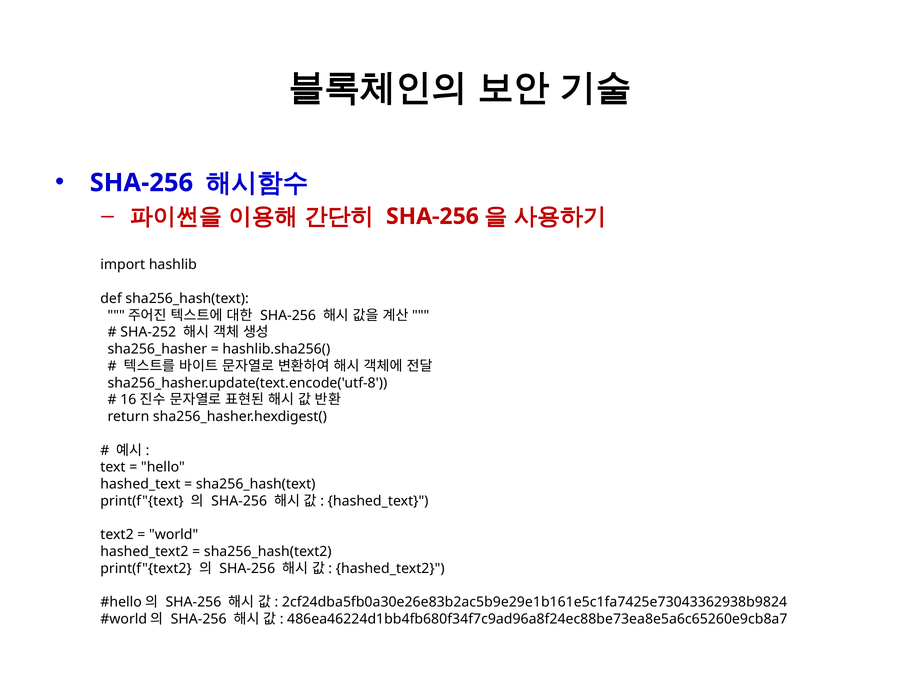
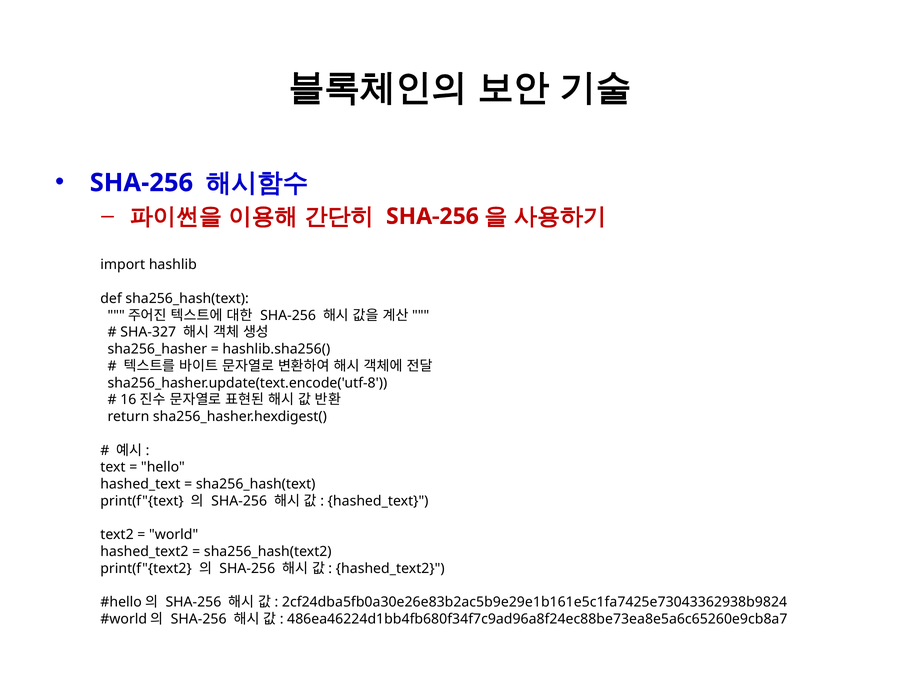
SHA-252: SHA-252 -> SHA-327
